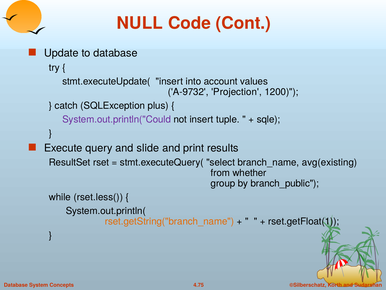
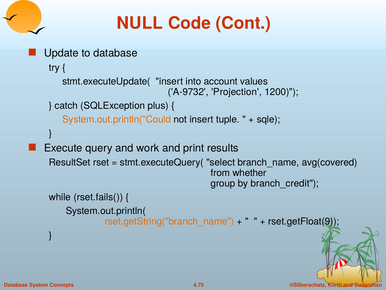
System.out.println("Could colour: purple -> orange
slide: slide -> work
avg(existing: avg(existing -> avg(covered
branch_public: branch_public -> branch_credit
rset.less(: rset.less( -> rset.fails(
rset.getFloat(1: rset.getFloat(1 -> rset.getFloat(9
